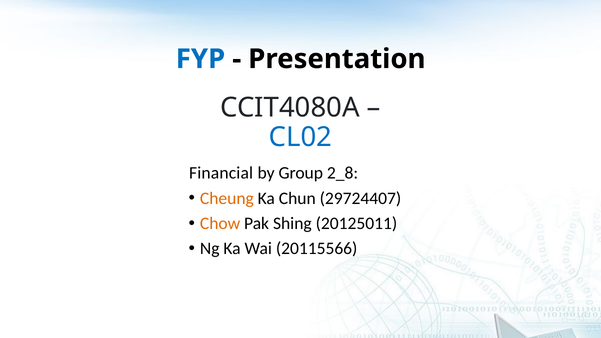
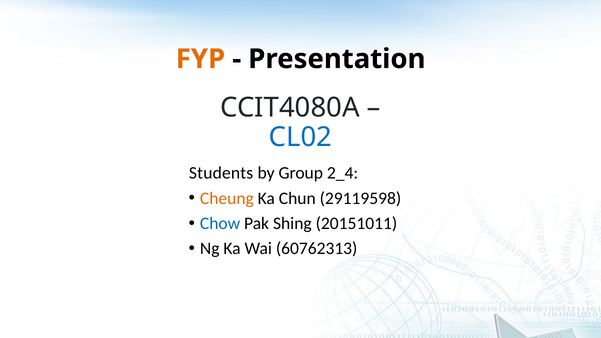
FYP colour: blue -> orange
Financial: Financial -> Students
2_8: 2_8 -> 2_4
29724407: 29724407 -> 29119598
Chow colour: orange -> blue
20125011: 20125011 -> 20151011
20115566: 20115566 -> 60762313
